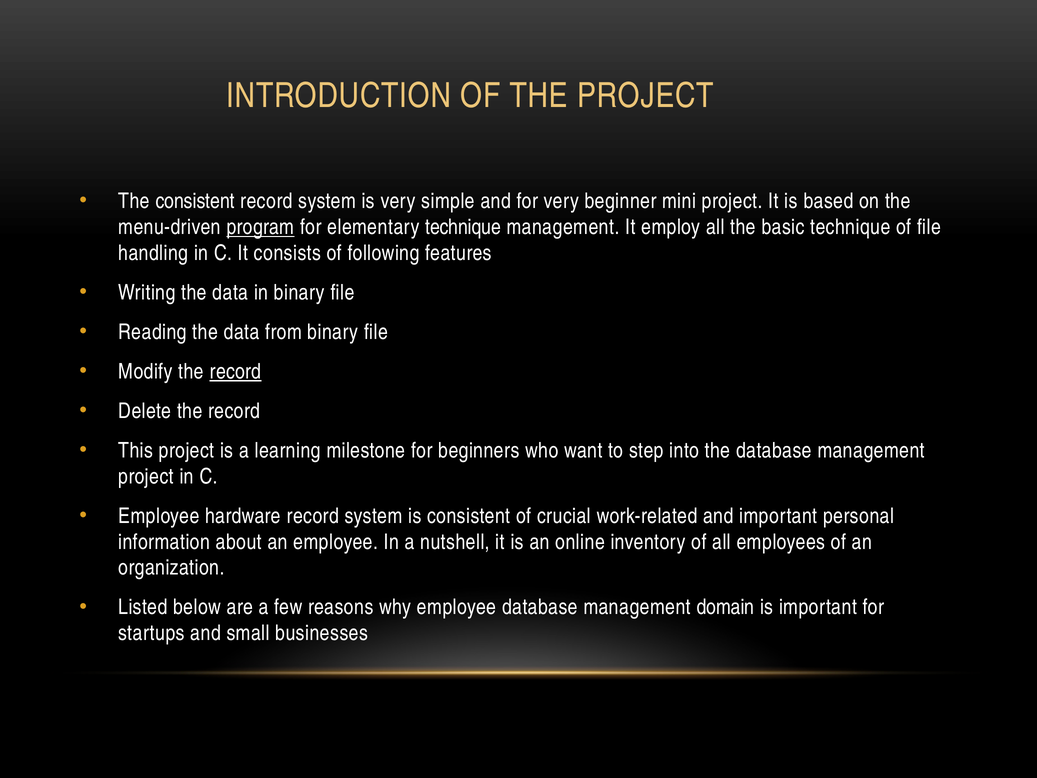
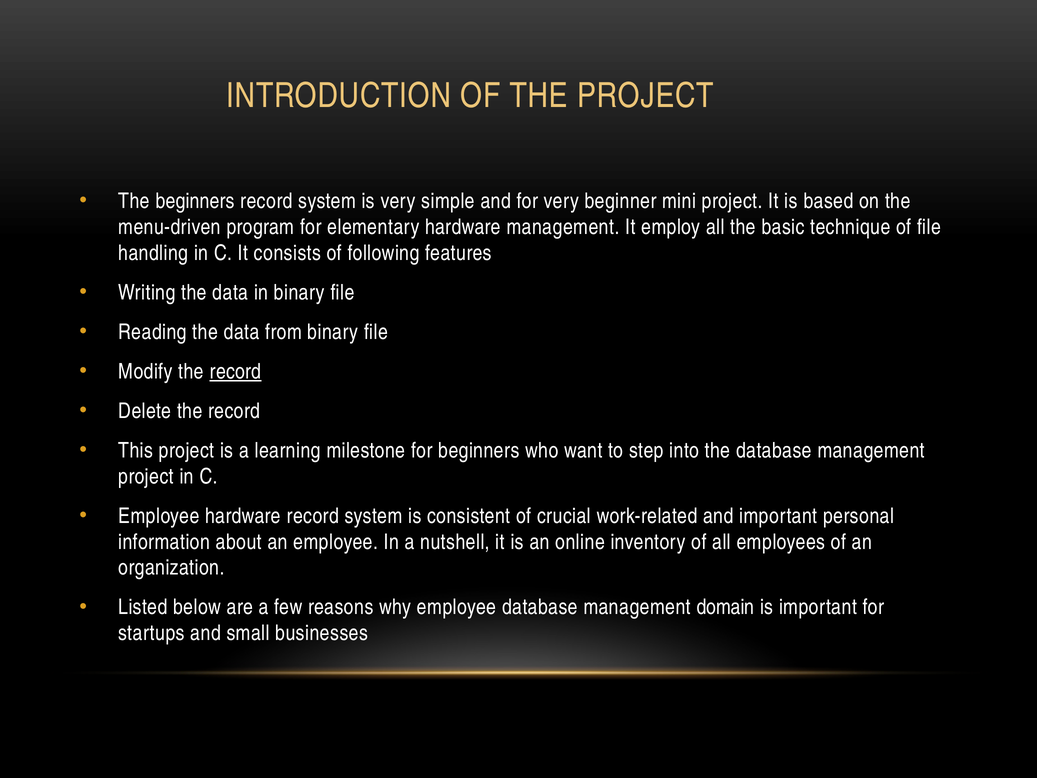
The consistent: consistent -> beginners
program underline: present -> none
elementary technique: technique -> hardware
